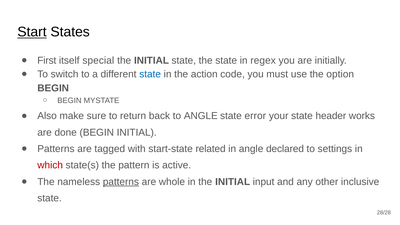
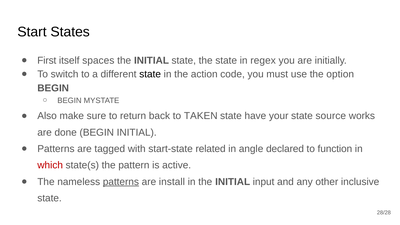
Start underline: present -> none
special: special -> spaces
state at (150, 74) colour: blue -> black
to ANGLE: ANGLE -> TAKEN
error: error -> have
header: header -> source
settings: settings -> function
whole: whole -> install
